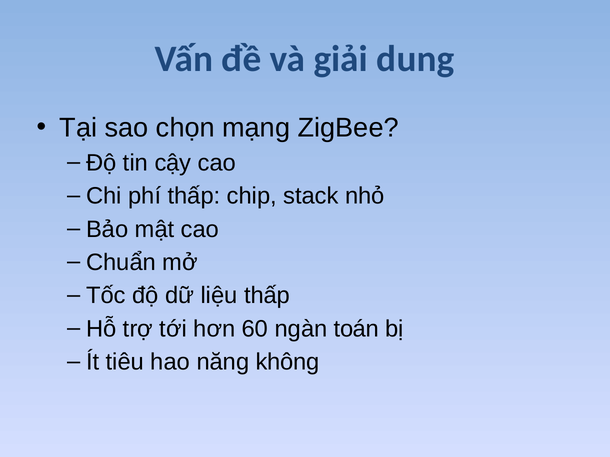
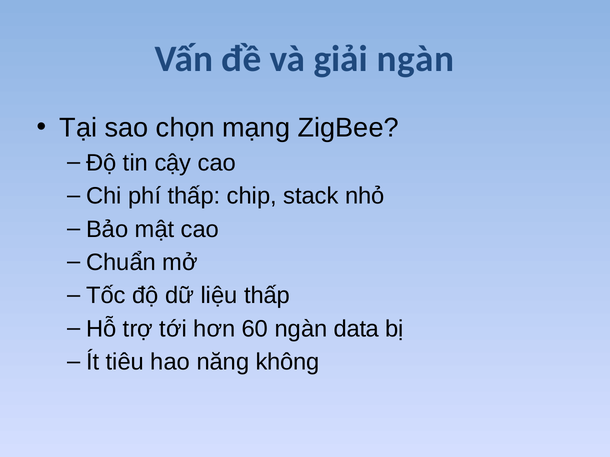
giải dung: dung -> ngàn
toán: toán -> data
